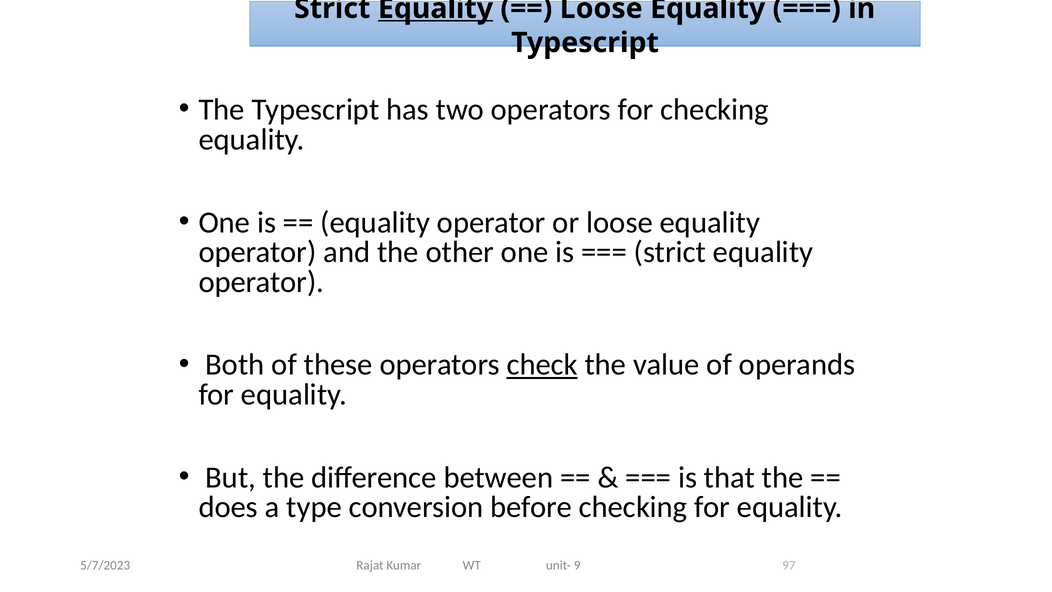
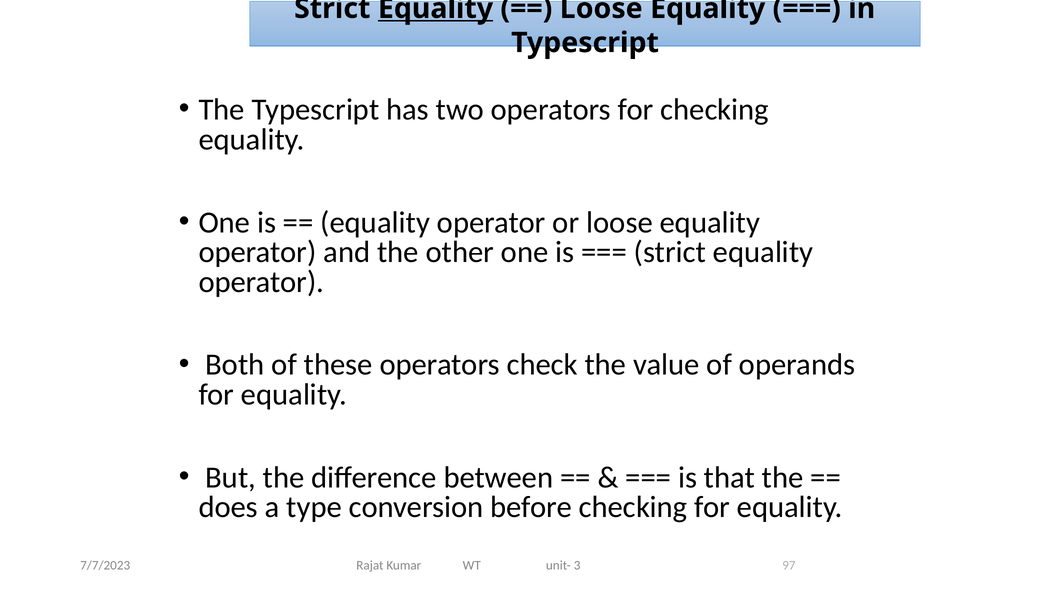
check underline: present -> none
5/7/2023: 5/7/2023 -> 7/7/2023
9: 9 -> 3
